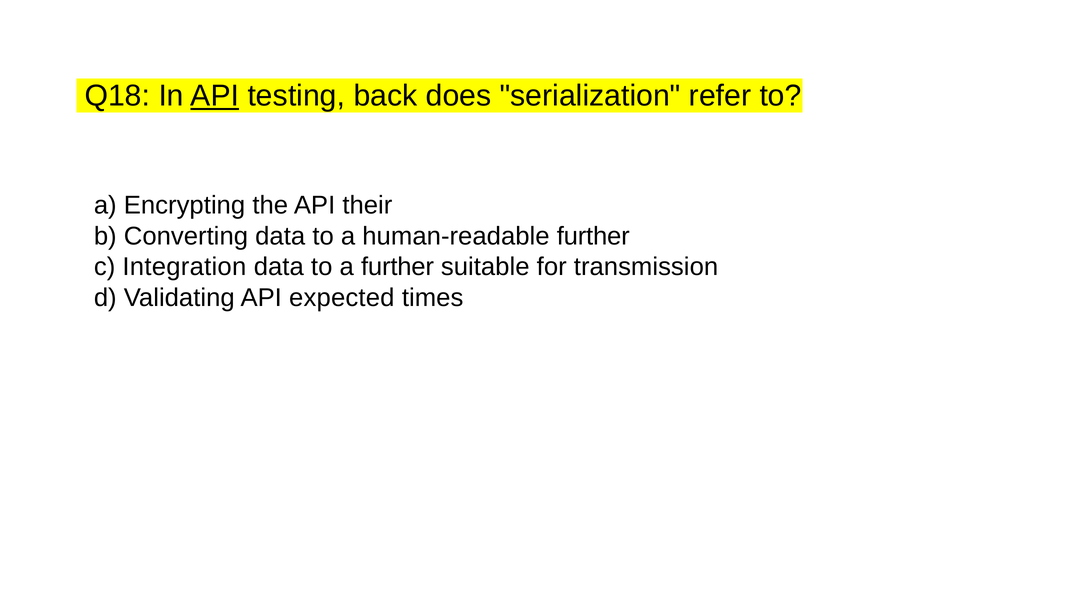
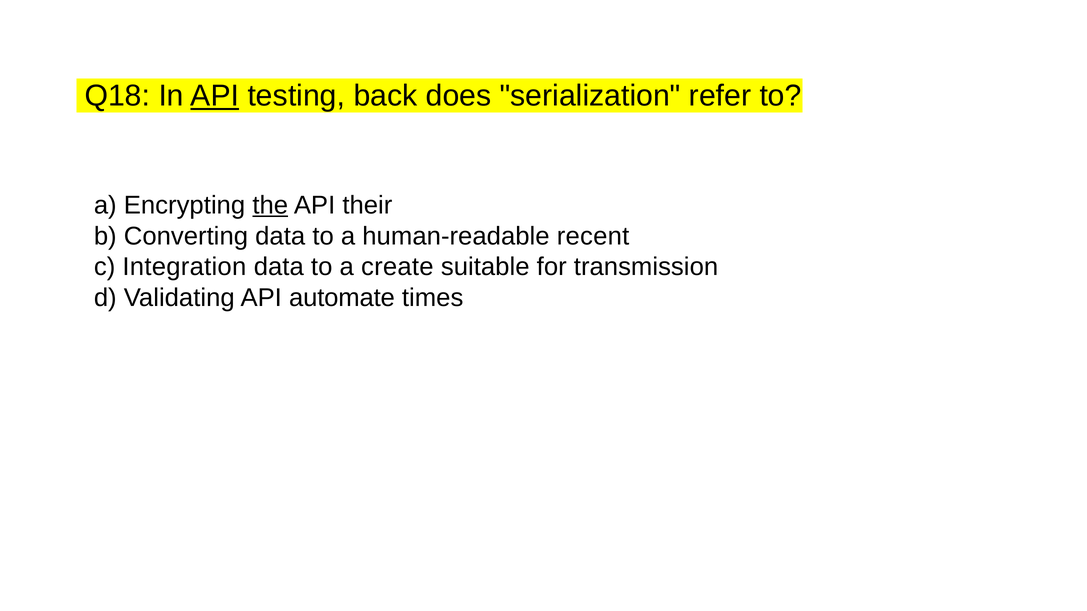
the underline: none -> present
human-readable further: further -> recent
a further: further -> create
expected: expected -> automate
